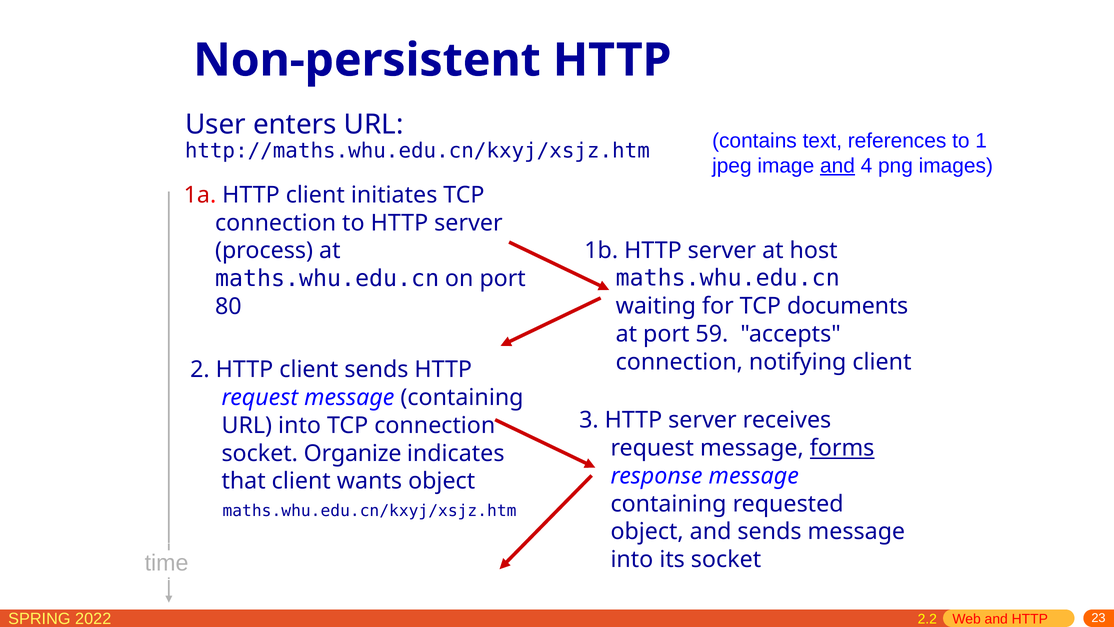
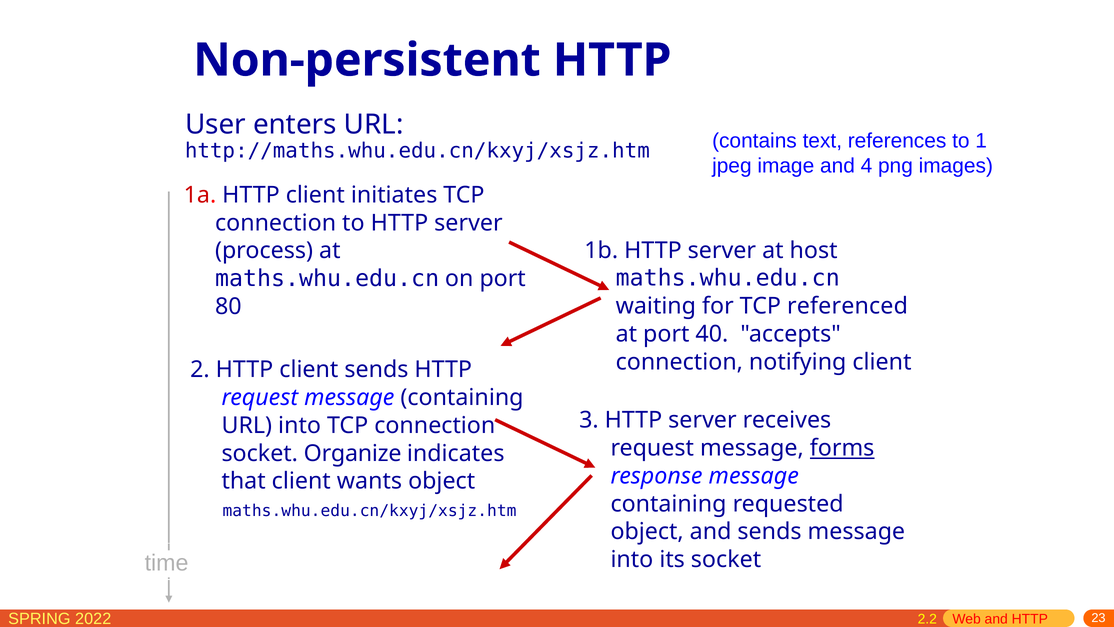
and at (837, 166) underline: present -> none
documents: documents -> referenced
59: 59 -> 40
